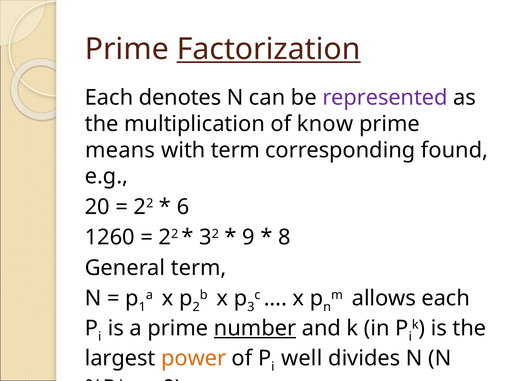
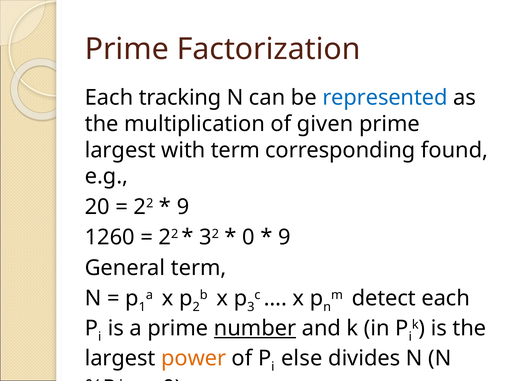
Factorization underline: present -> none
denotes: denotes -> tracking
represented colour: purple -> blue
know: know -> given
means at (120, 150): means -> largest
6 at (183, 207): 6 -> 9
9 at (249, 237): 9 -> 0
8 at (284, 237): 8 -> 9
allows: allows -> detect
well: well -> else
